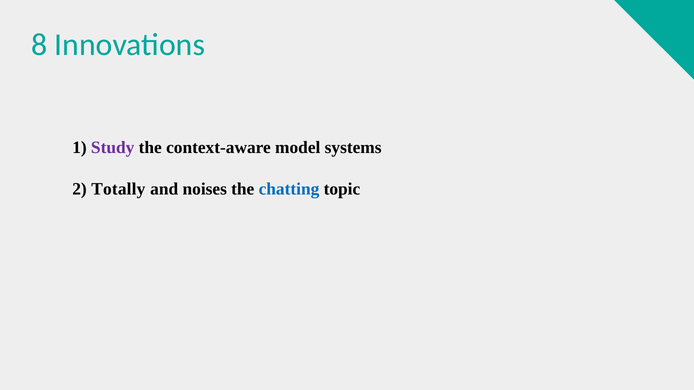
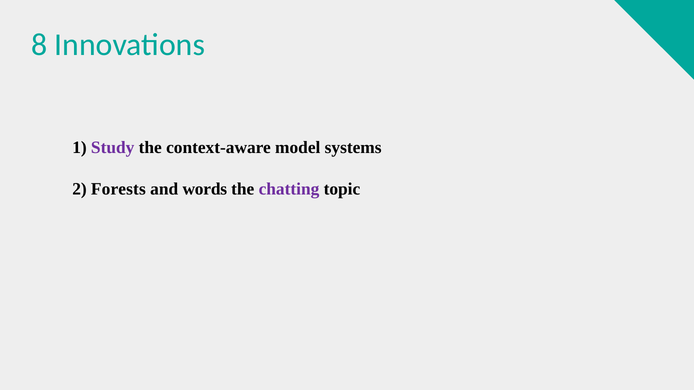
Totally: Totally -> Forests
noises: noises -> words
chatting colour: blue -> purple
